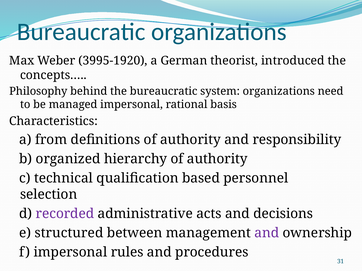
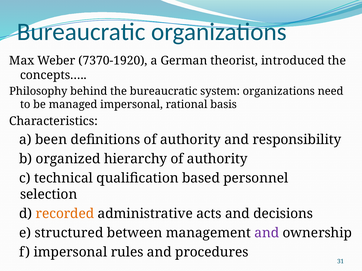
3995-1920: 3995-1920 -> 7370-1920
from: from -> been
recorded colour: purple -> orange
